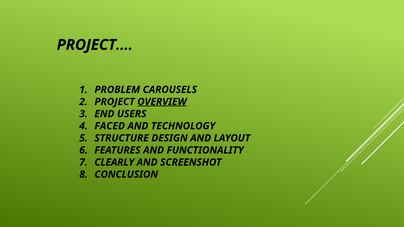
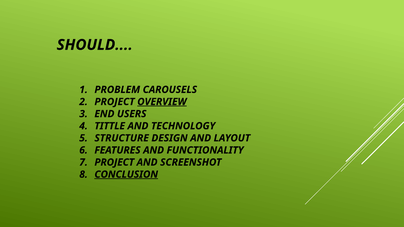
PROJECT at (95, 45): PROJECT -> SHOULD
FACED: FACED -> TITTLE
CLEARLY at (114, 162): CLEARLY -> PROJECT
CONCLUSION underline: none -> present
